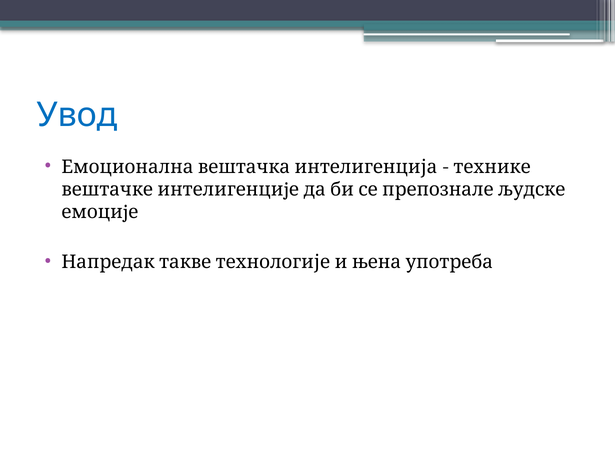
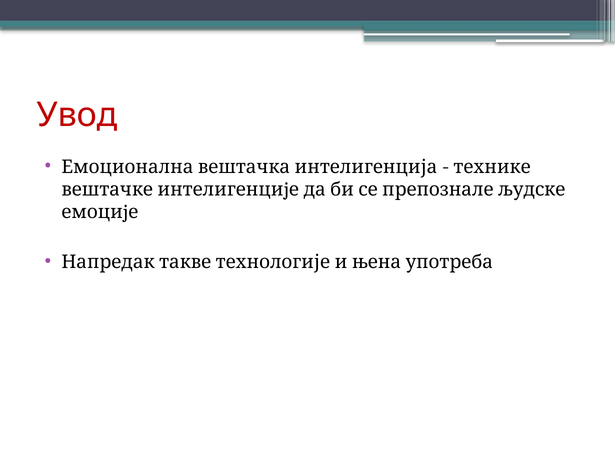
Увод colour: blue -> red
